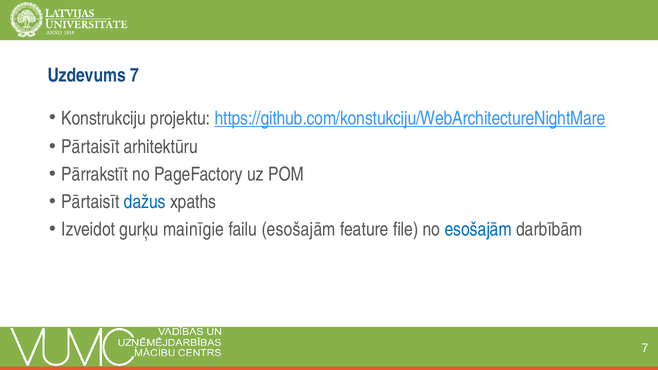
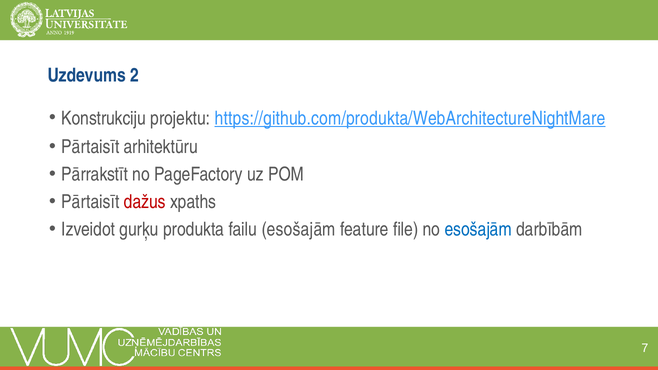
Uzdevums 7: 7 -> 2
https://github.com/konstukciju/WebArchitectureNightMare: https://github.com/konstukciju/WebArchitectureNightMare -> https://github.com/produkta/WebArchitectureNightMare
dažus colour: blue -> red
mainīgie: mainīgie -> produkta
